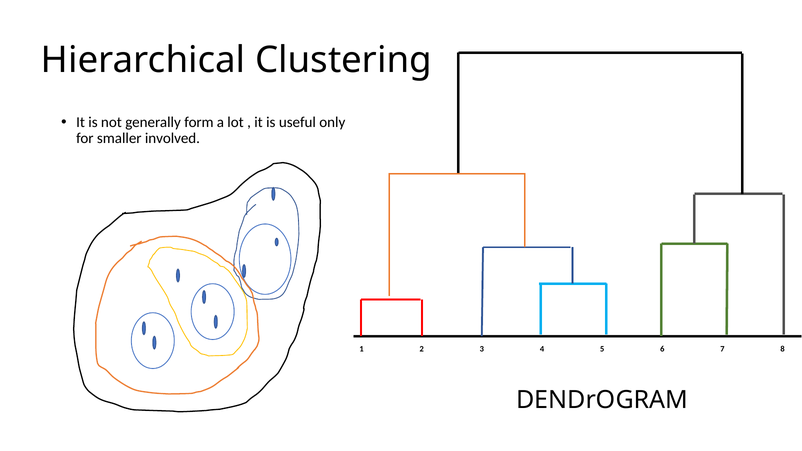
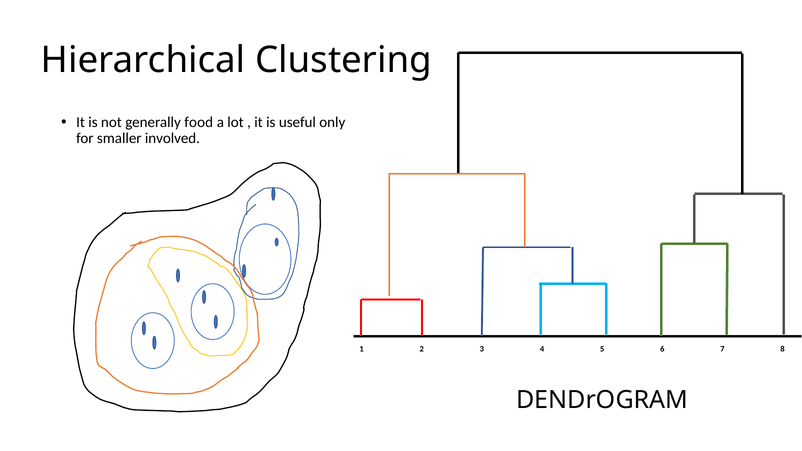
form: form -> food
